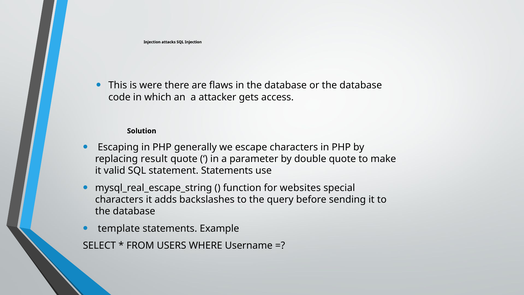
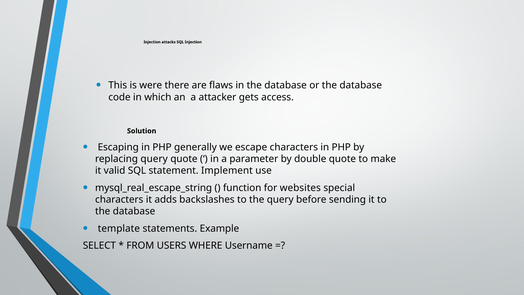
replacing result: result -> query
statement Statements: Statements -> Implement
